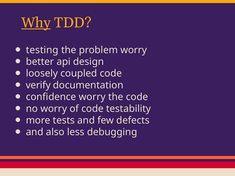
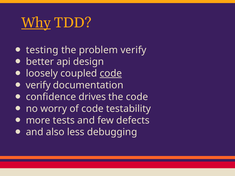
problem worry: worry -> verify
code at (111, 74) underline: none -> present
confidence worry: worry -> drives
